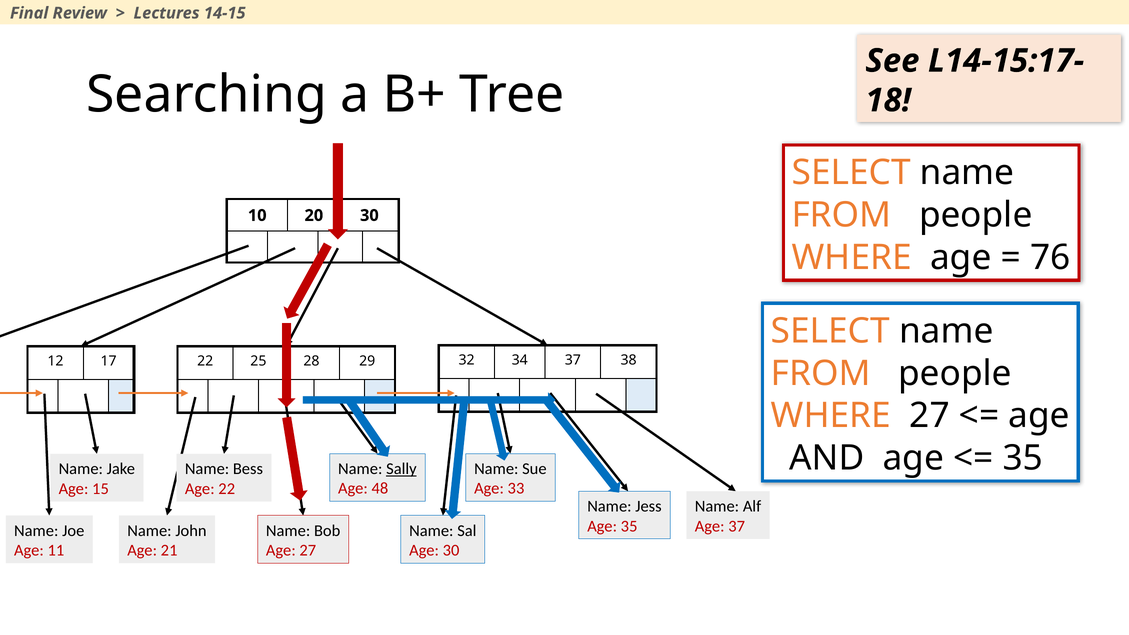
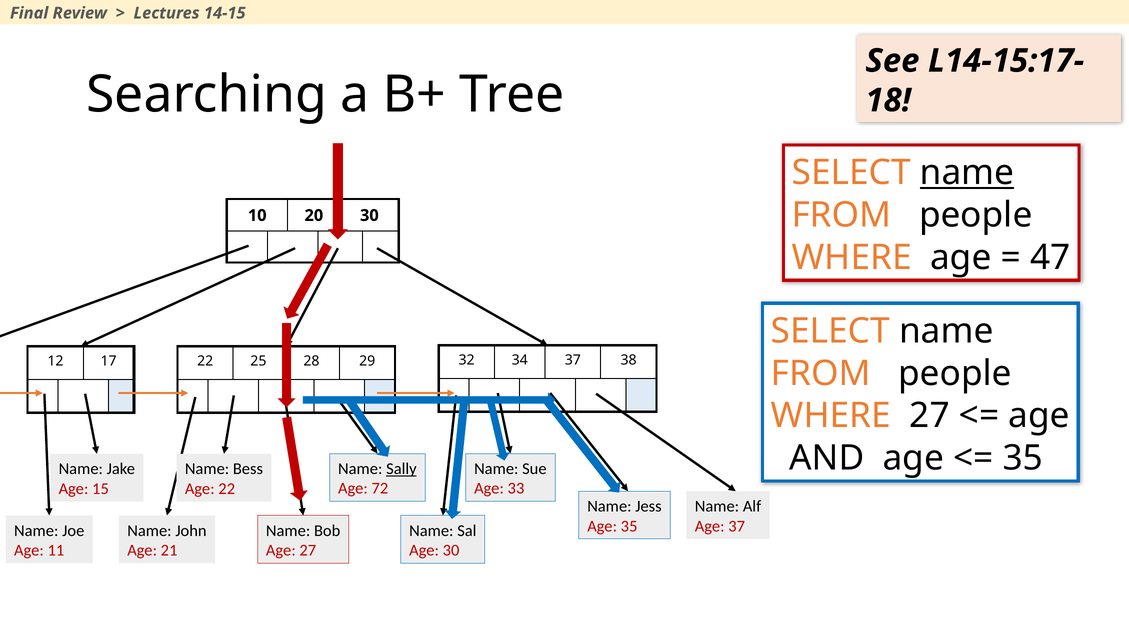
name at (967, 173) underline: none -> present
76: 76 -> 47
48: 48 -> 72
